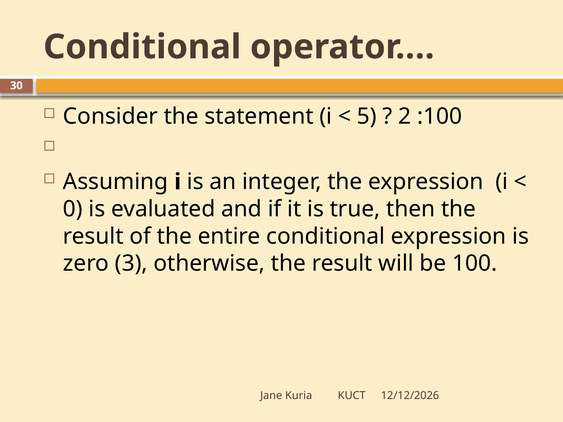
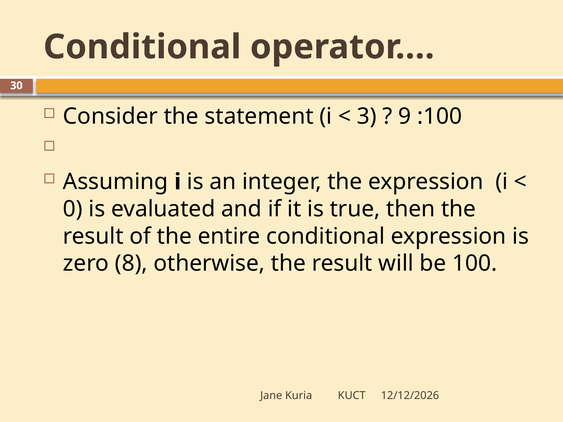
5: 5 -> 3
2: 2 -> 9
3: 3 -> 8
